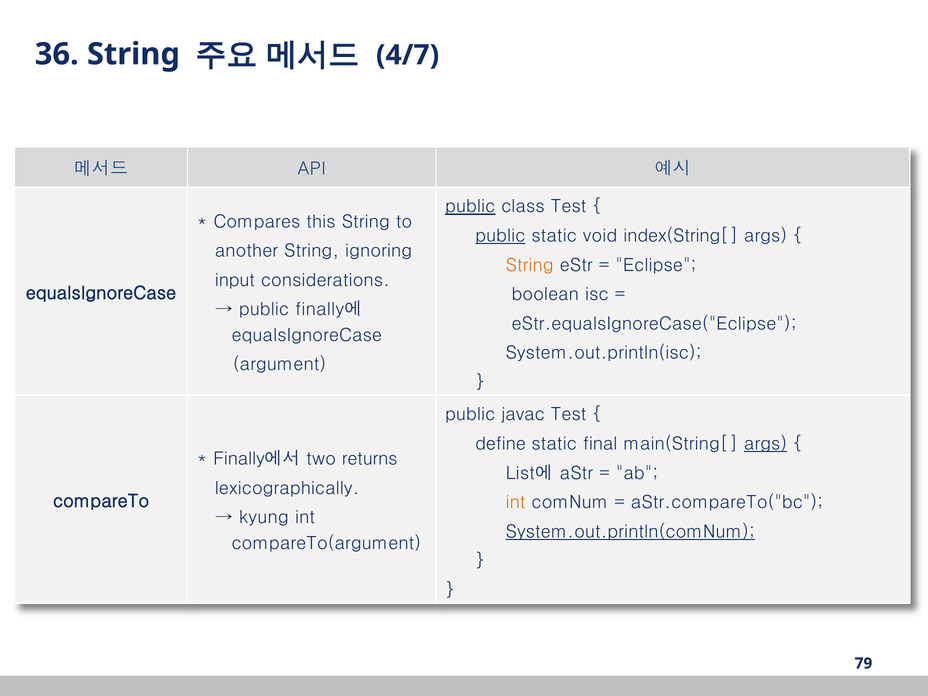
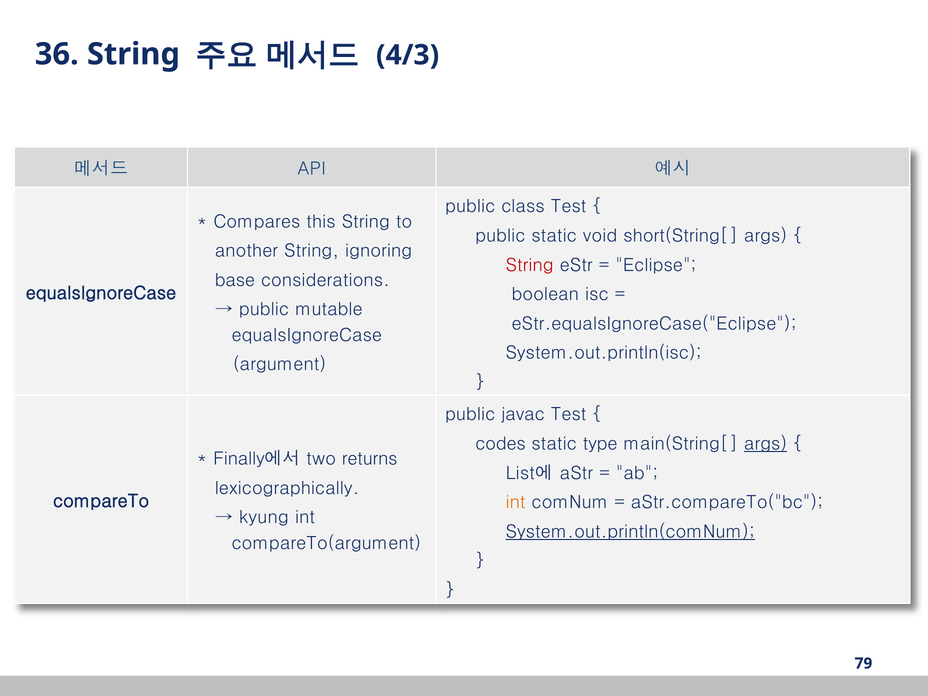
4/7: 4/7 -> 4/3
public at (470, 206) underline: present -> none
public at (500, 236) underline: present -> none
index(String[: index(String[ -> short(String[
String at (530, 265) colour: orange -> red
input: input -> base
finally에: finally에 -> mutable
define: define -> codes
final: final -> type
